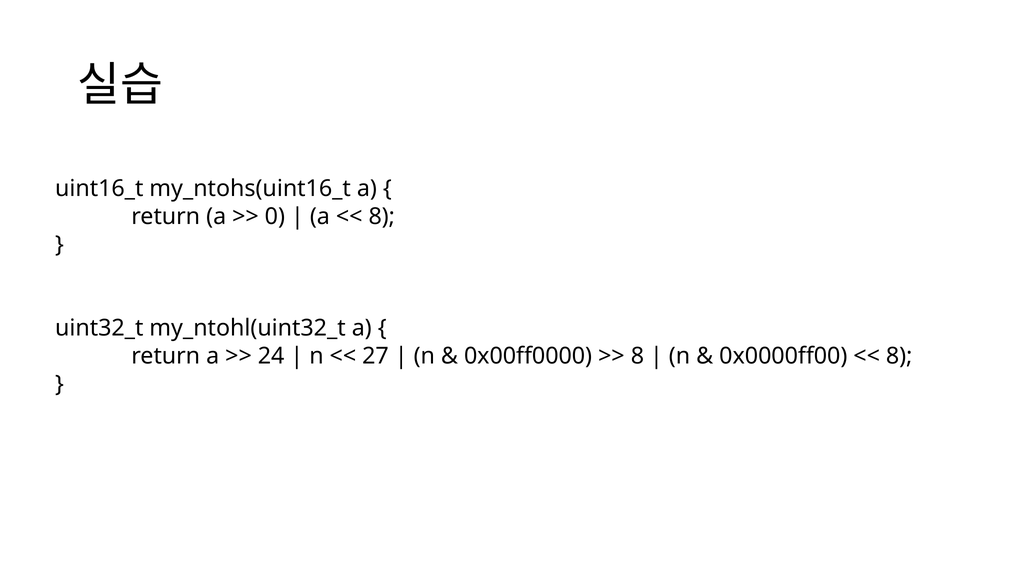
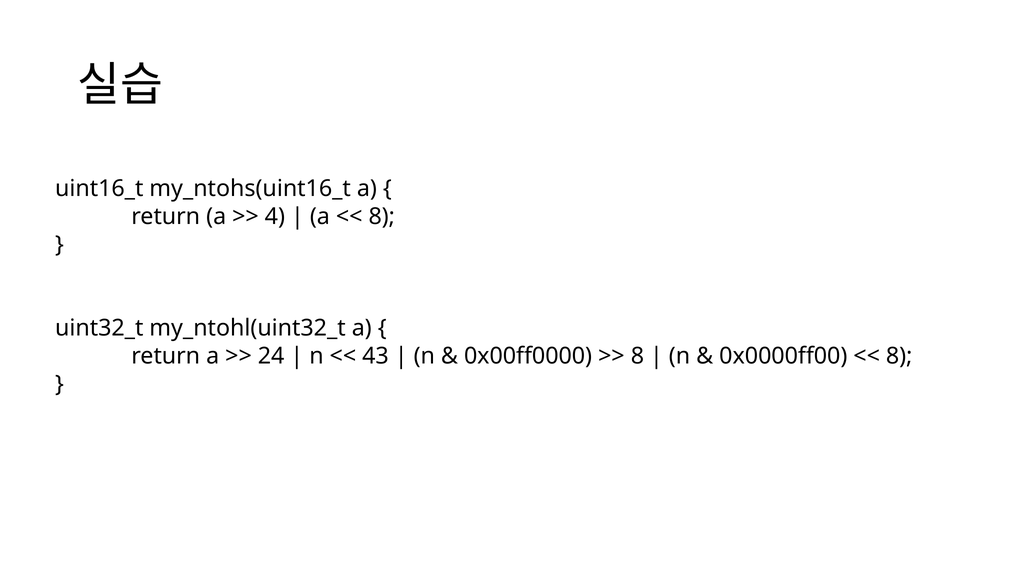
0: 0 -> 4
27: 27 -> 43
